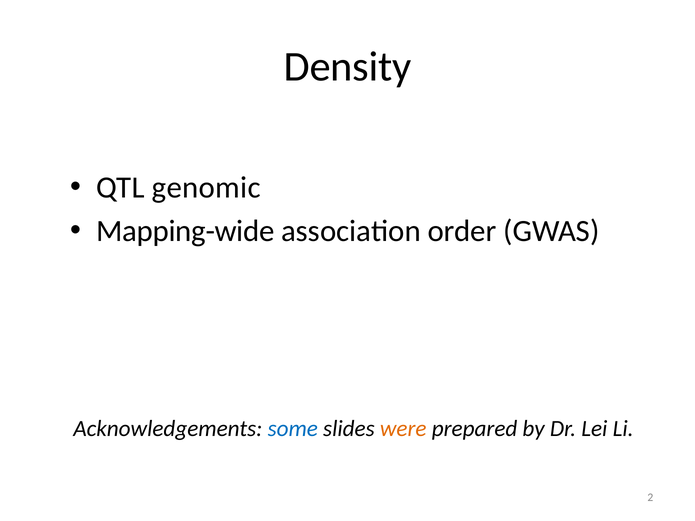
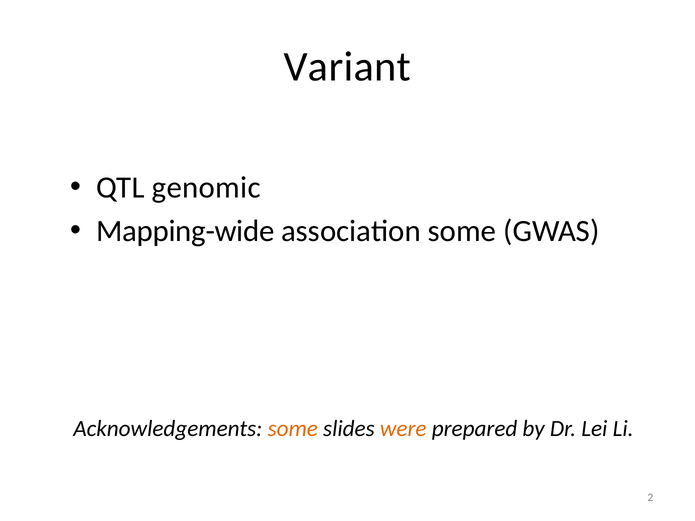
Density: Density -> Variant
association order: order -> some
some at (293, 429) colour: blue -> orange
